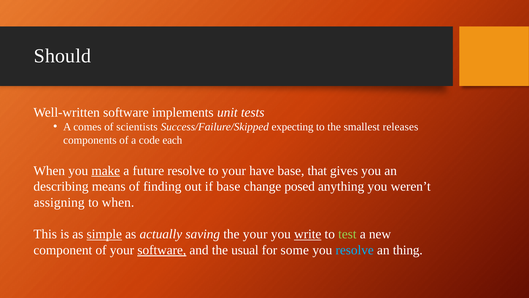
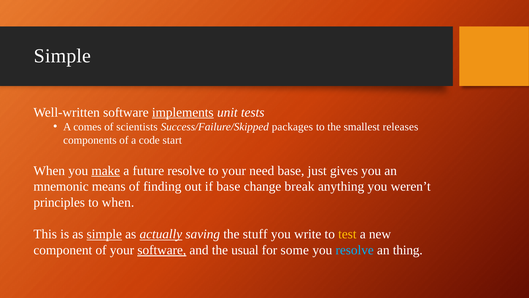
Should at (62, 56): Should -> Simple
implements underline: none -> present
expecting: expecting -> packages
each: each -> start
have: have -> need
that: that -> just
describing: describing -> mnemonic
posed: posed -> break
assigning: assigning -> principles
actually underline: none -> present
the your: your -> stuff
write underline: present -> none
test colour: light green -> yellow
